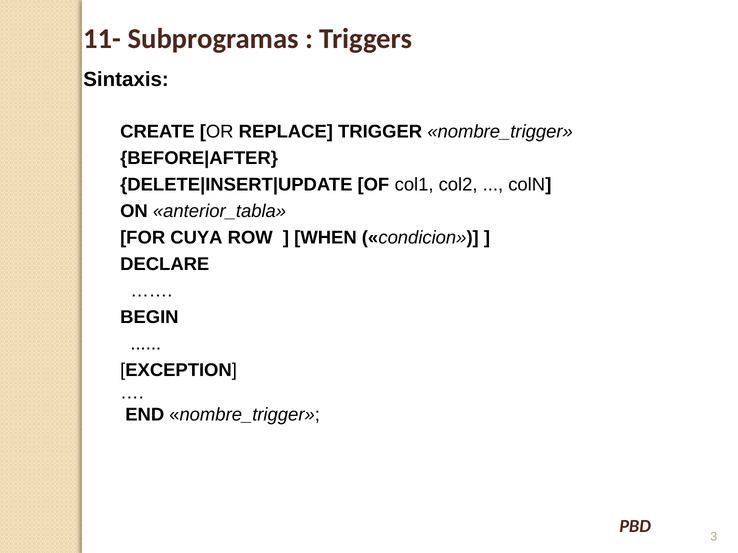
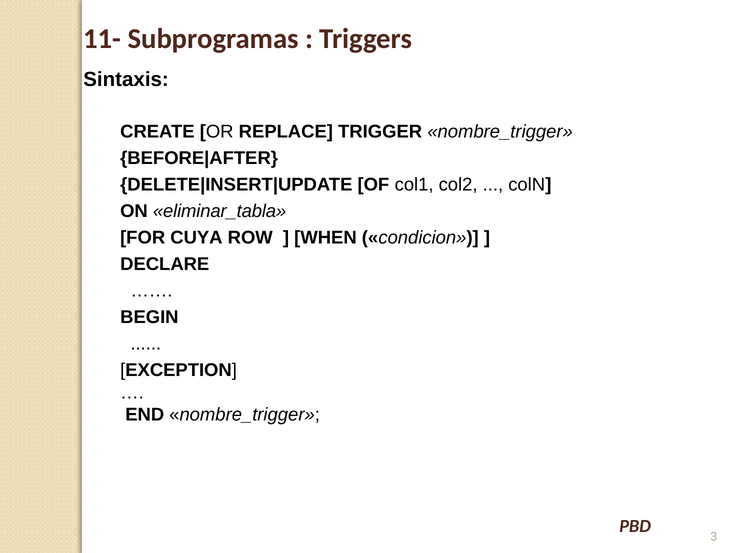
anterior_tabla: anterior_tabla -> eliminar_tabla
